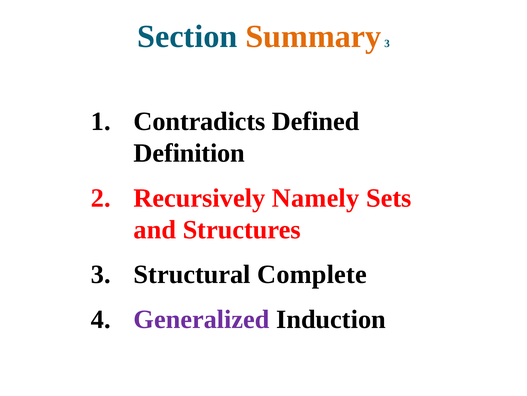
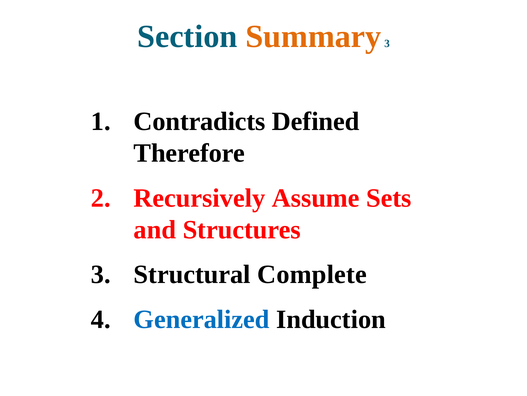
Definition: Definition -> Therefore
Namely: Namely -> Assume
Generalized colour: purple -> blue
